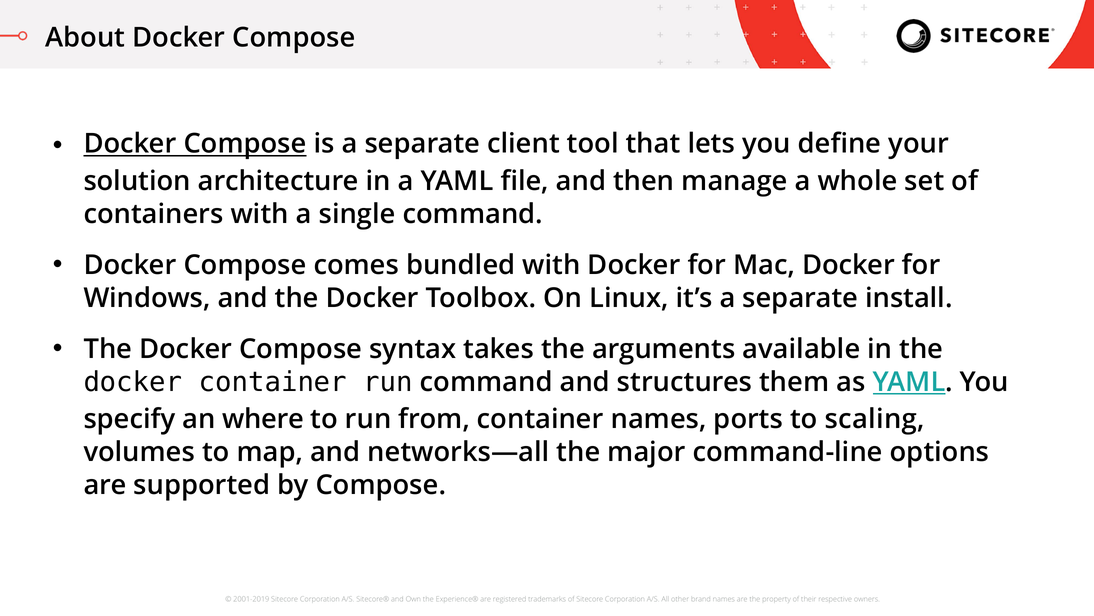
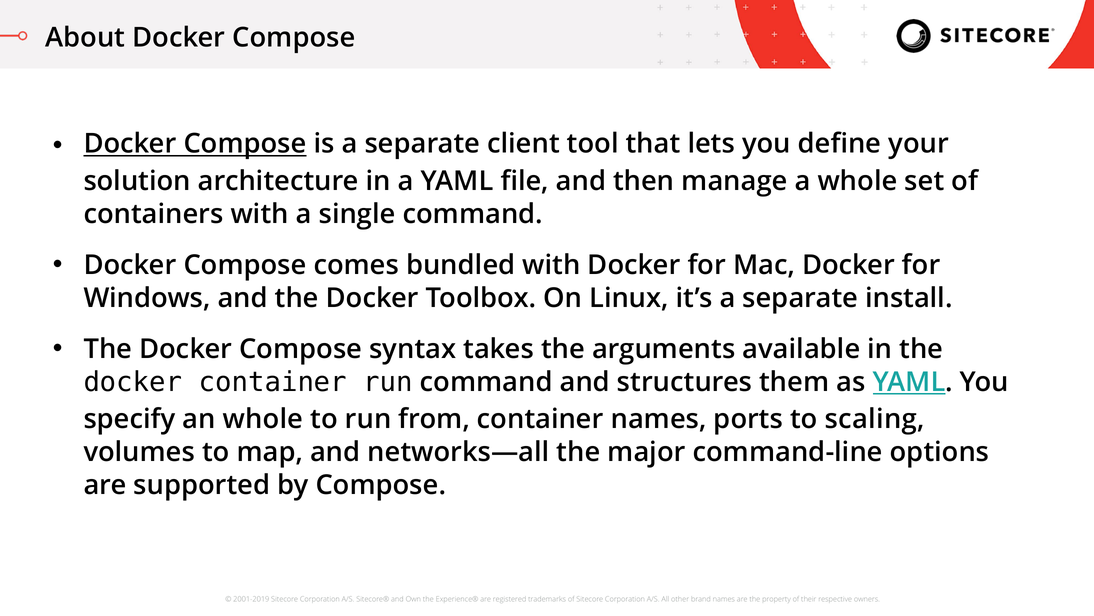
an where: where -> whole
